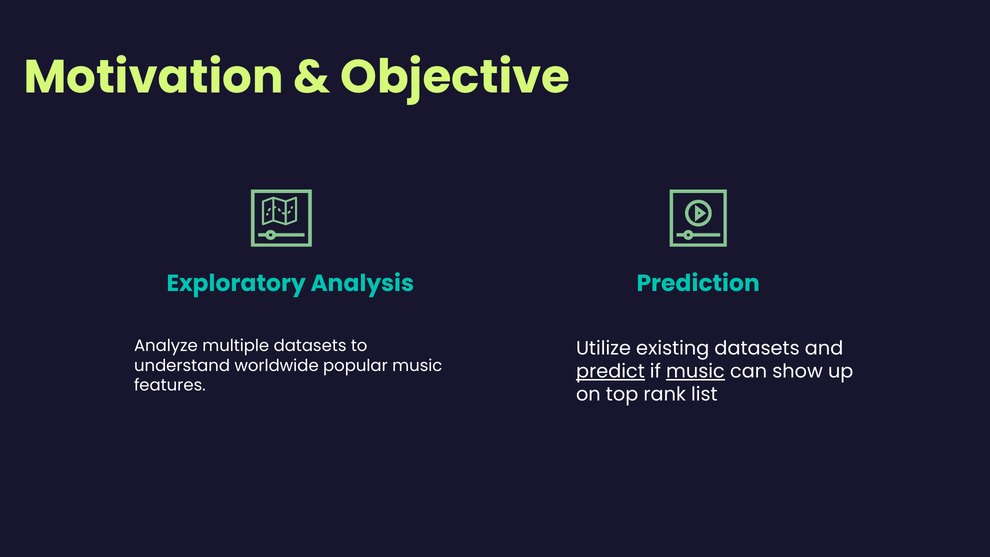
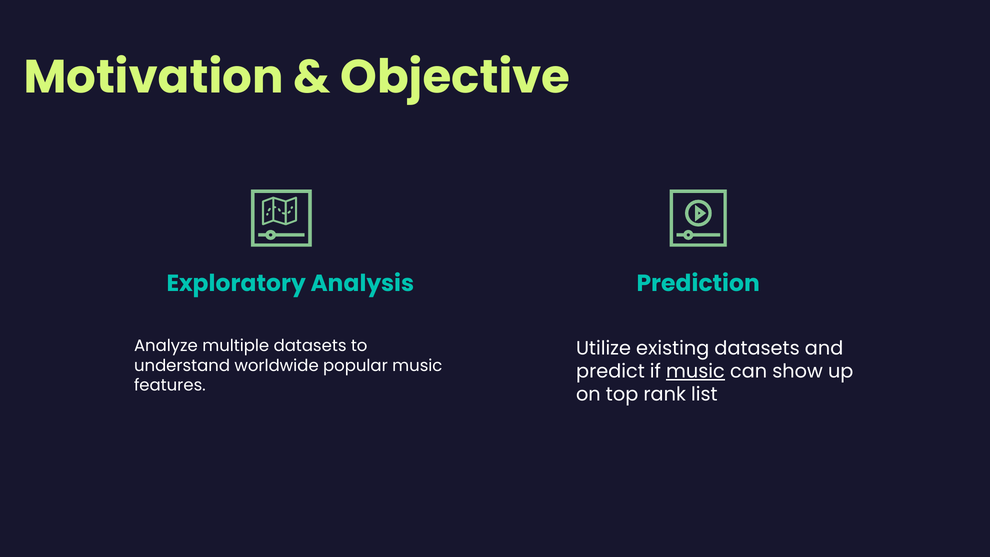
predict underline: present -> none
